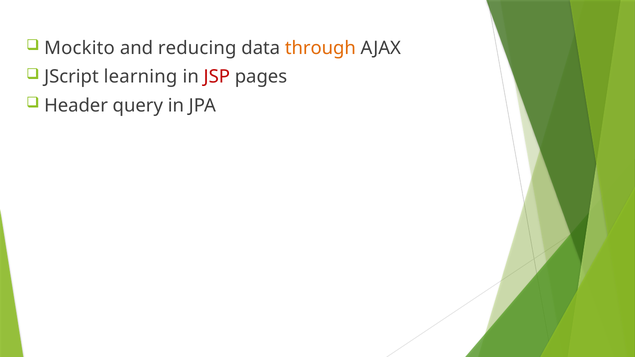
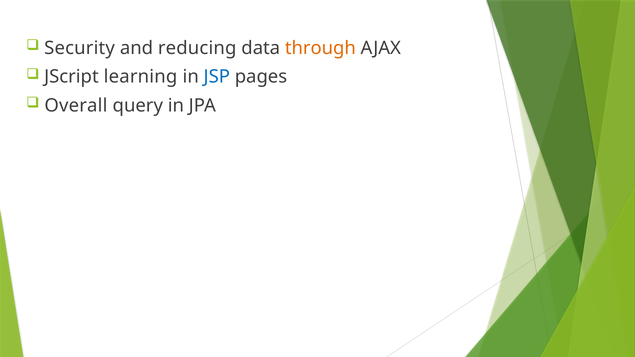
Mockito: Mockito -> Security
JSP colour: red -> blue
Header: Header -> Overall
